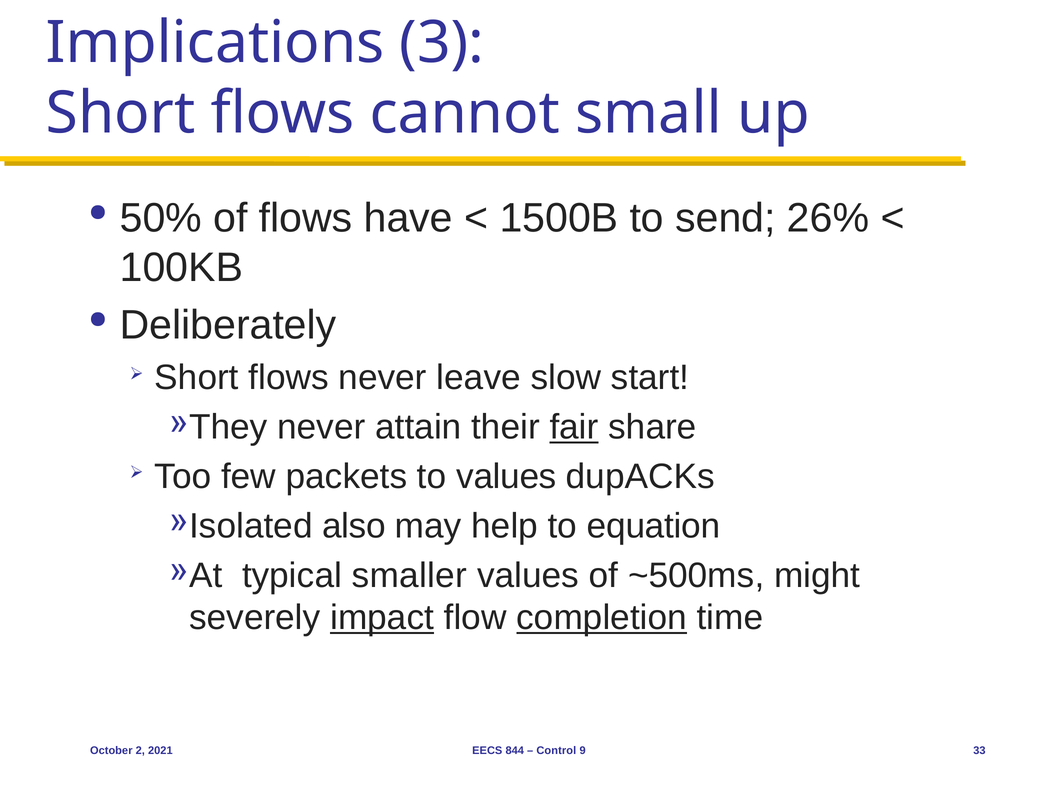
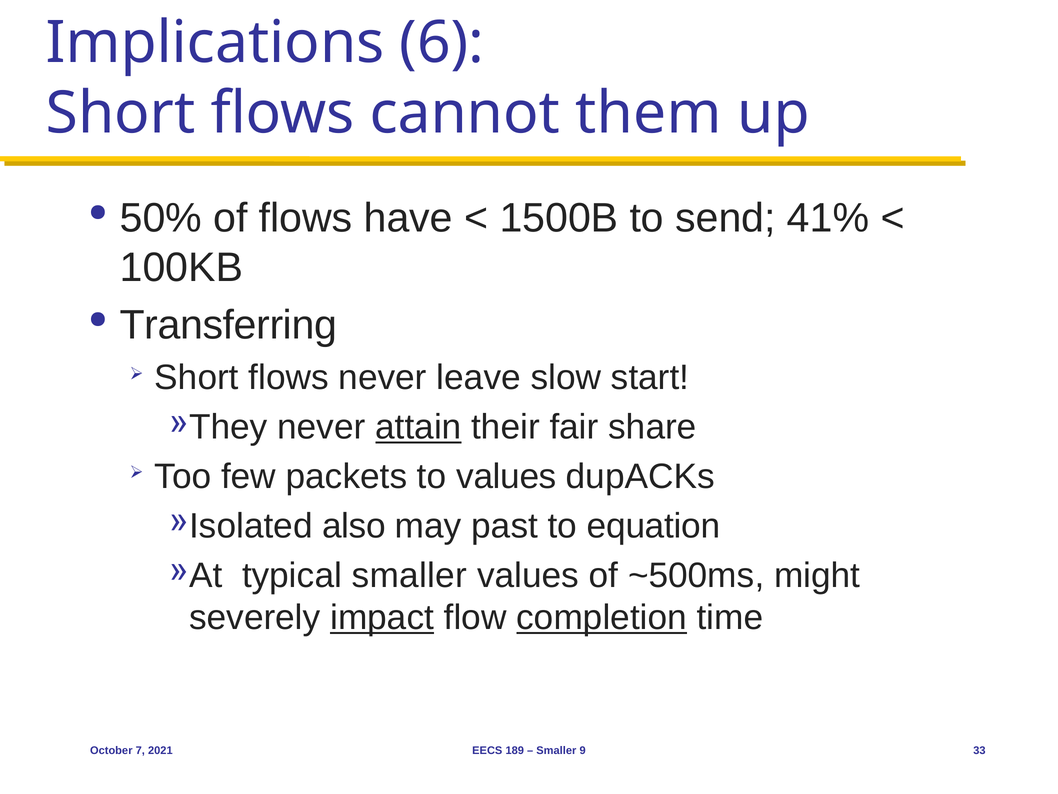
3: 3 -> 6
small: small -> them
26%: 26% -> 41%
Deliberately: Deliberately -> Transferring
attain underline: none -> present
fair underline: present -> none
help: help -> past
2: 2 -> 7
844: 844 -> 189
Control at (556, 750): Control -> Smaller
